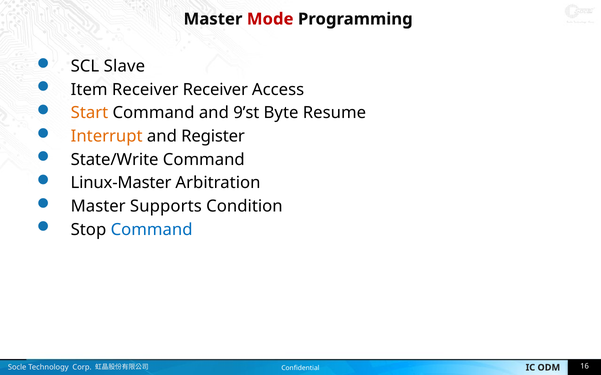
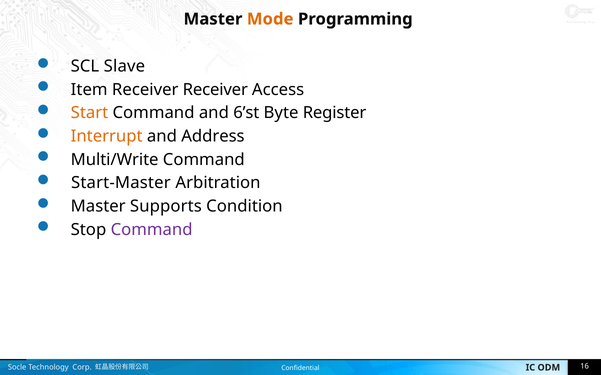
Mode colour: red -> orange
9’st: 9’st -> 6’st
Resume: Resume -> Register
Register: Register -> Address
State/Write: State/Write -> Multi/Write
Linux-Master: Linux-Master -> Start-Master
Command at (152, 230) colour: blue -> purple
